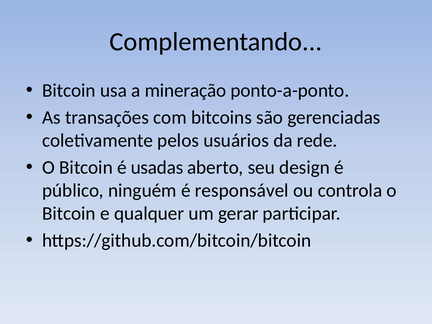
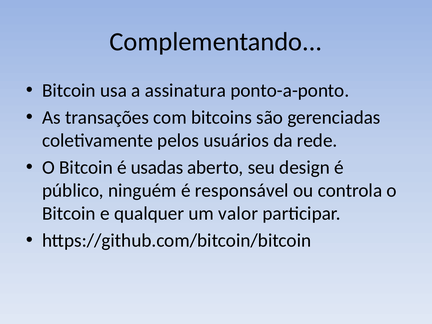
mineração: mineração -> assinatura
gerar: gerar -> valor
